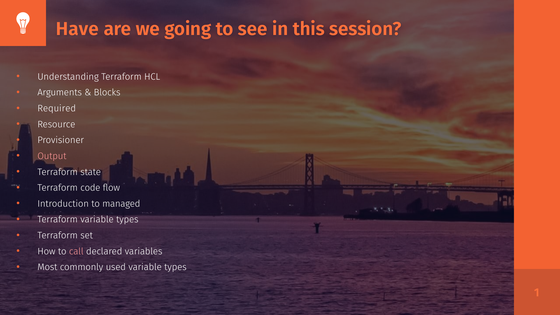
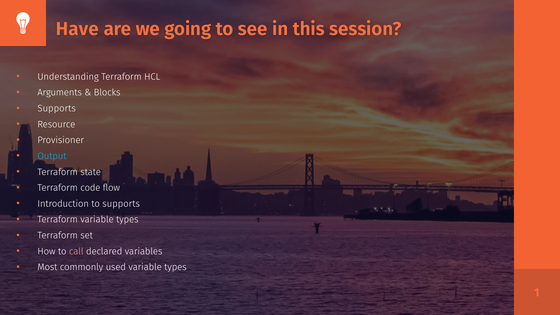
Required at (57, 108): Required -> Supports
Output colour: pink -> light blue
to managed: managed -> supports
